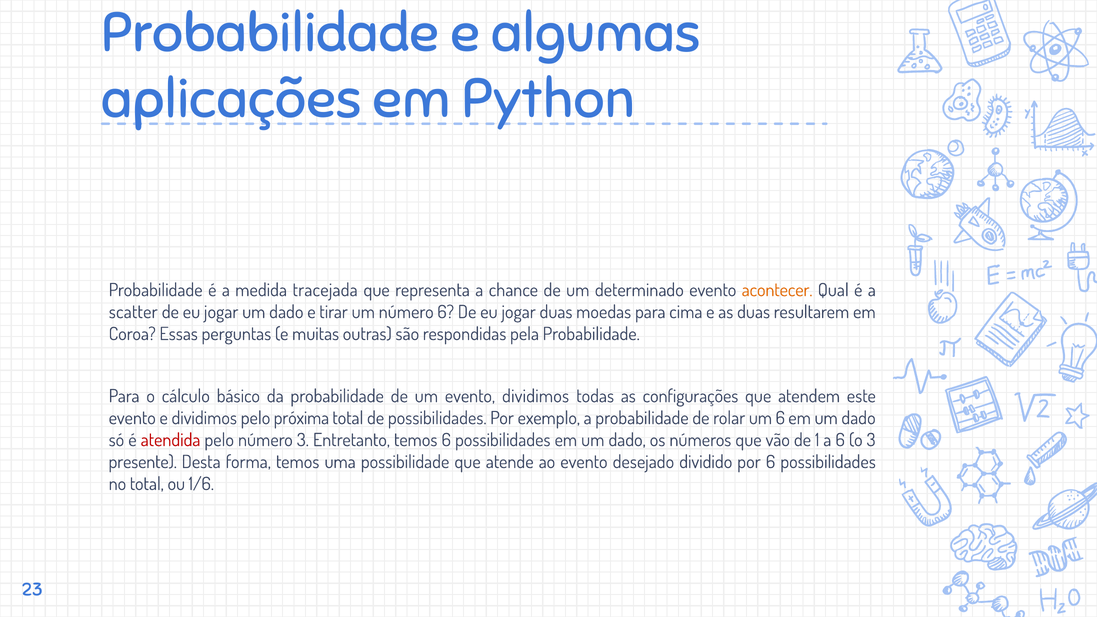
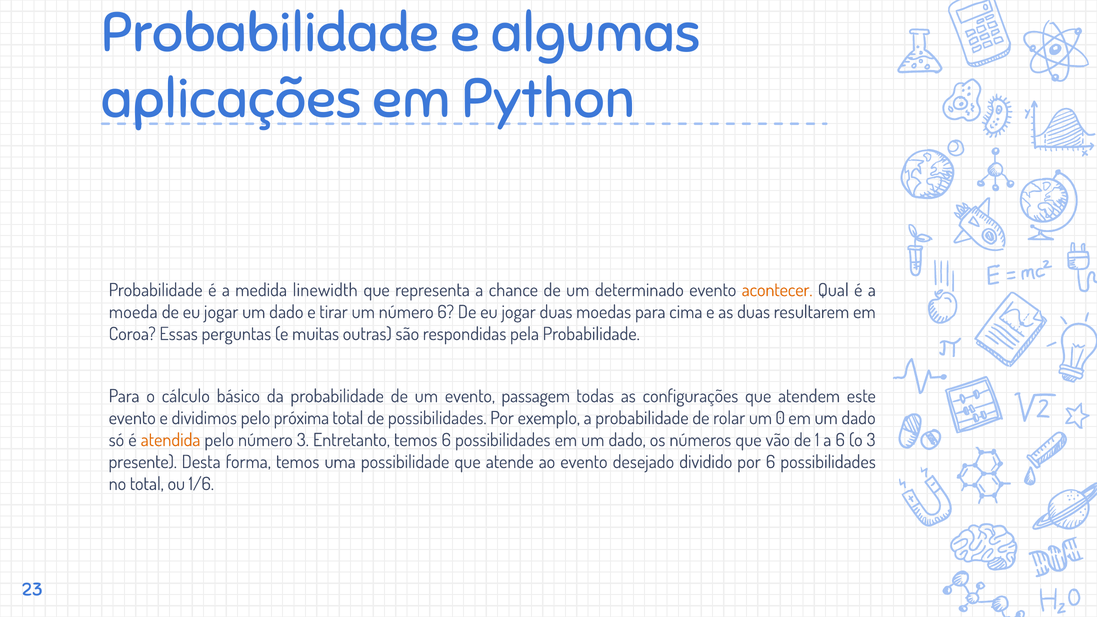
tracejada: tracejada -> linewidth
scatter: scatter -> moeda
evento dividimos: dividimos -> passagem
um 6: 6 -> 0
atendida colour: red -> orange
